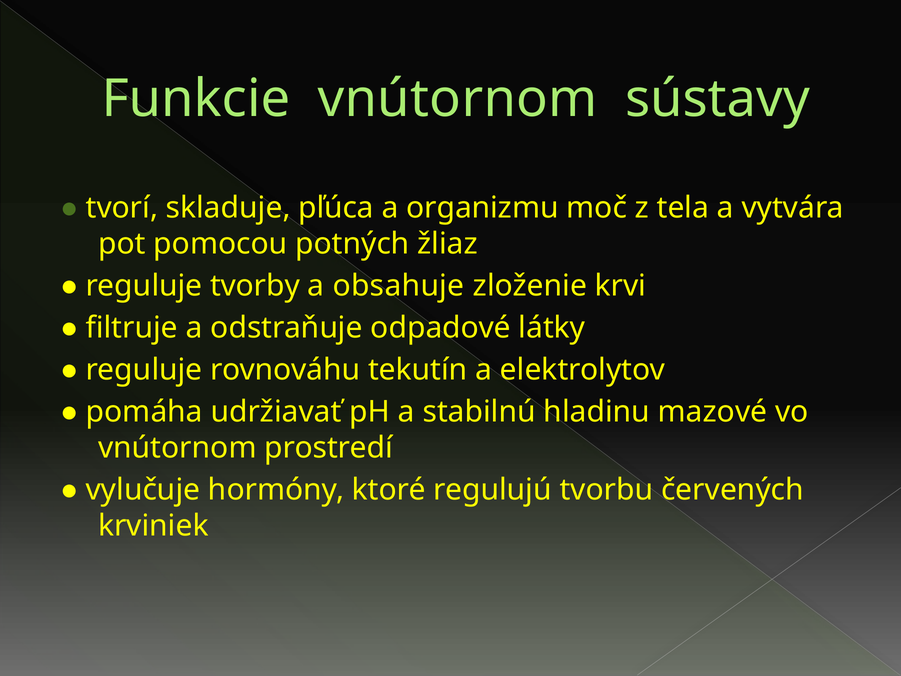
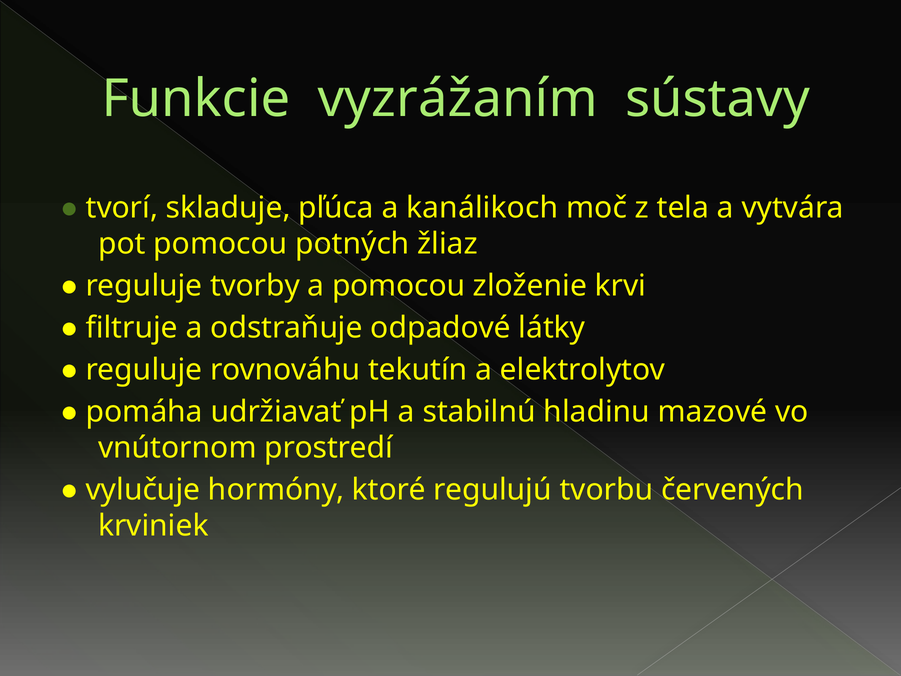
Funkcie vnútornom: vnútornom -> vyzrážaním
organizmu: organizmu -> kanálikoch
a obsahuje: obsahuje -> pomocou
